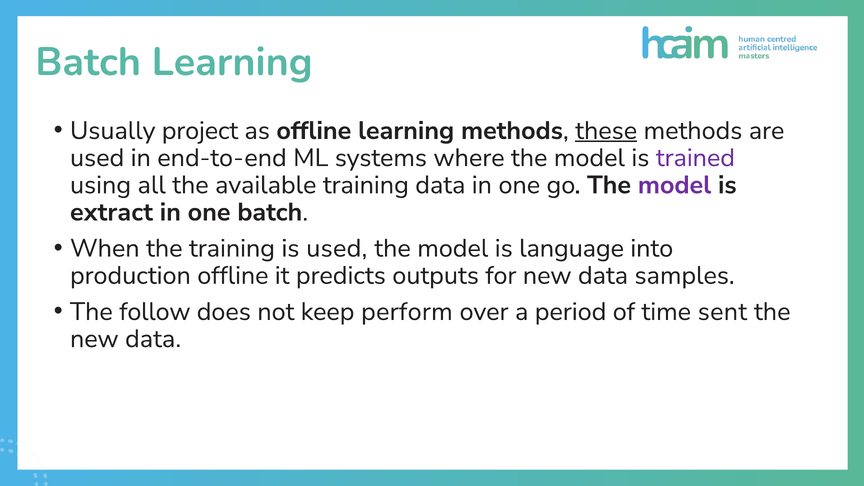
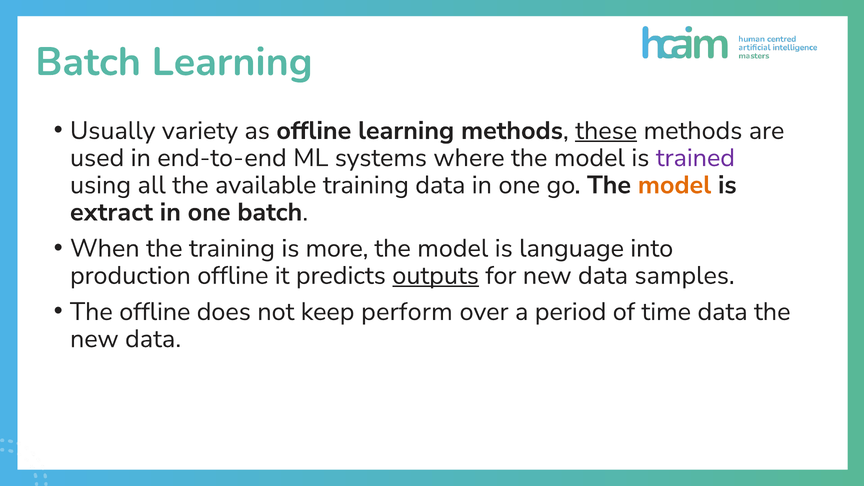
project: project -> variety
model at (675, 185) colour: purple -> orange
is used: used -> more
outputs underline: none -> present
The follow: follow -> offline
time sent: sent -> data
